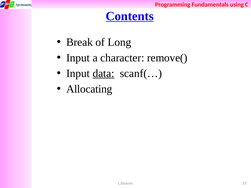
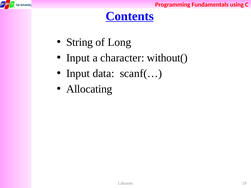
Break: Break -> String
remove(: remove( -> without(
data underline: present -> none
